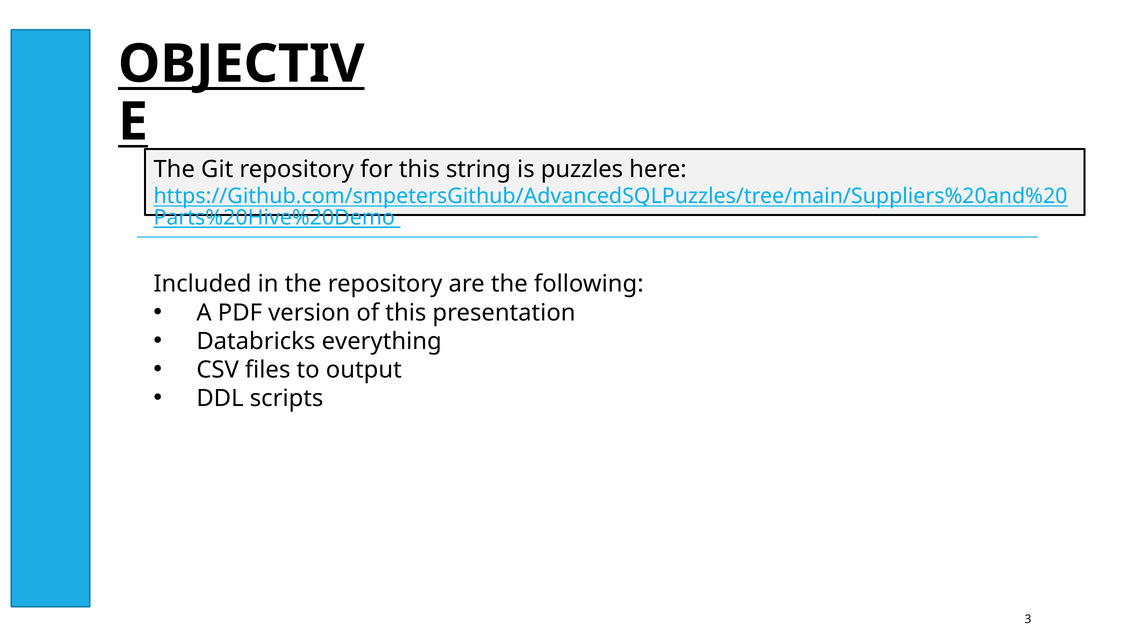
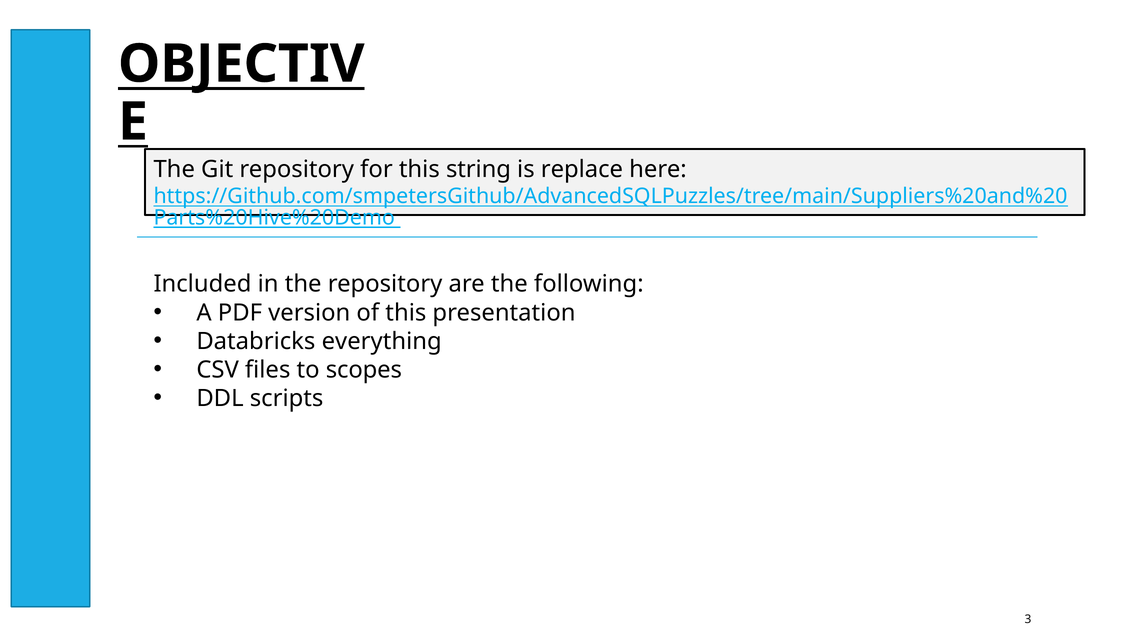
puzzles: puzzles -> replace
output: output -> scopes
